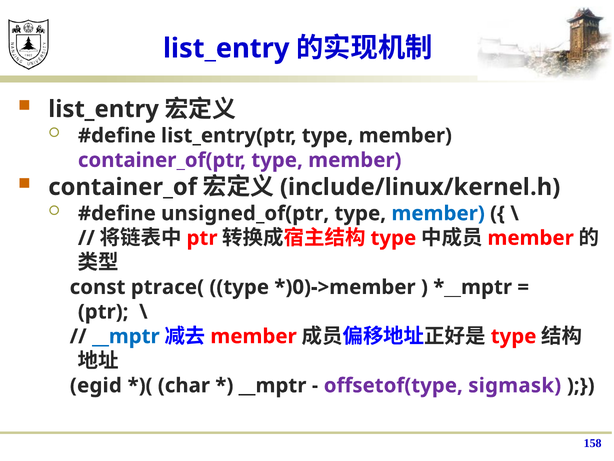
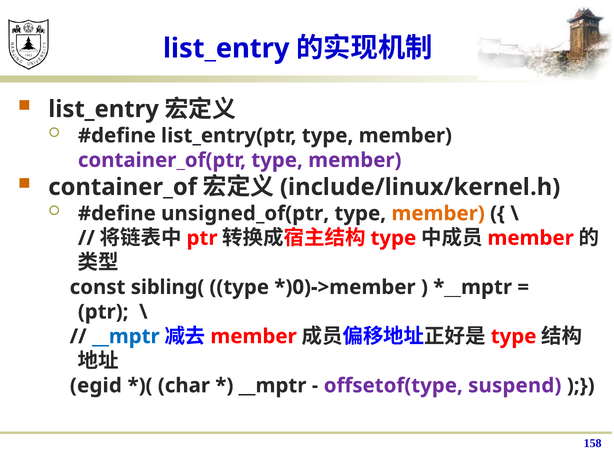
member at (438, 213) colour: blue -> orange
ptrace(: ptrace( -> sibling(
sigmask: sigmask -> suspend
